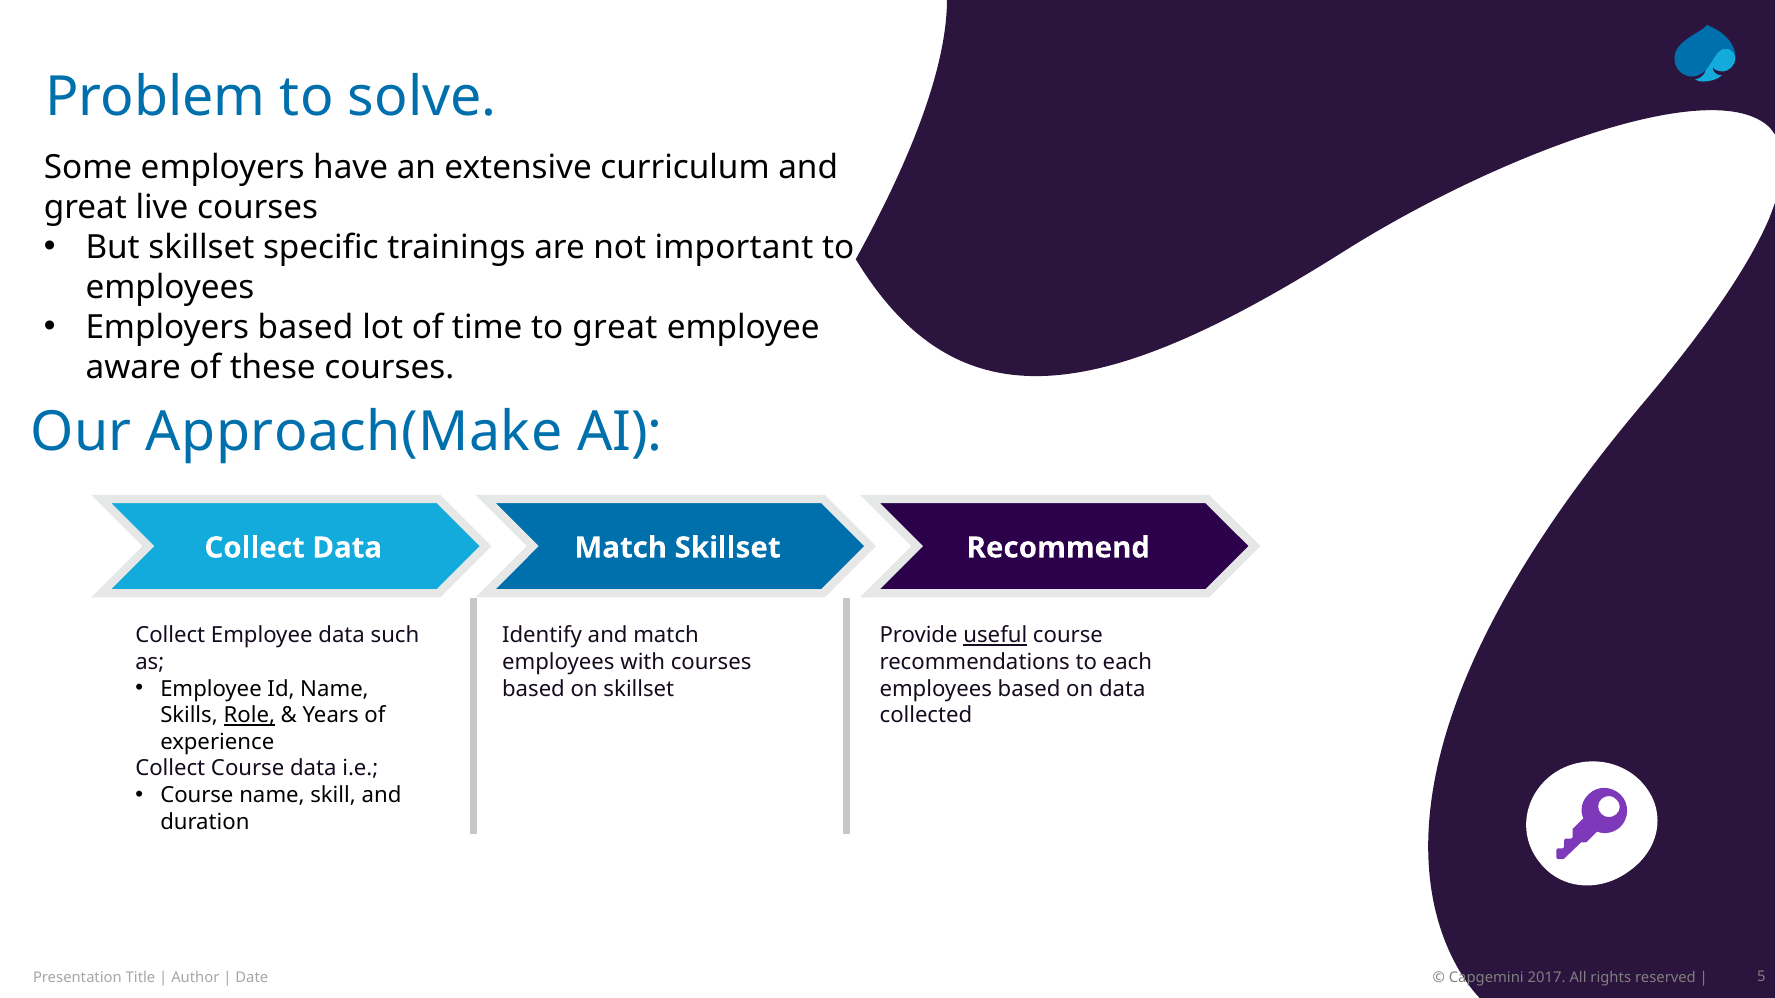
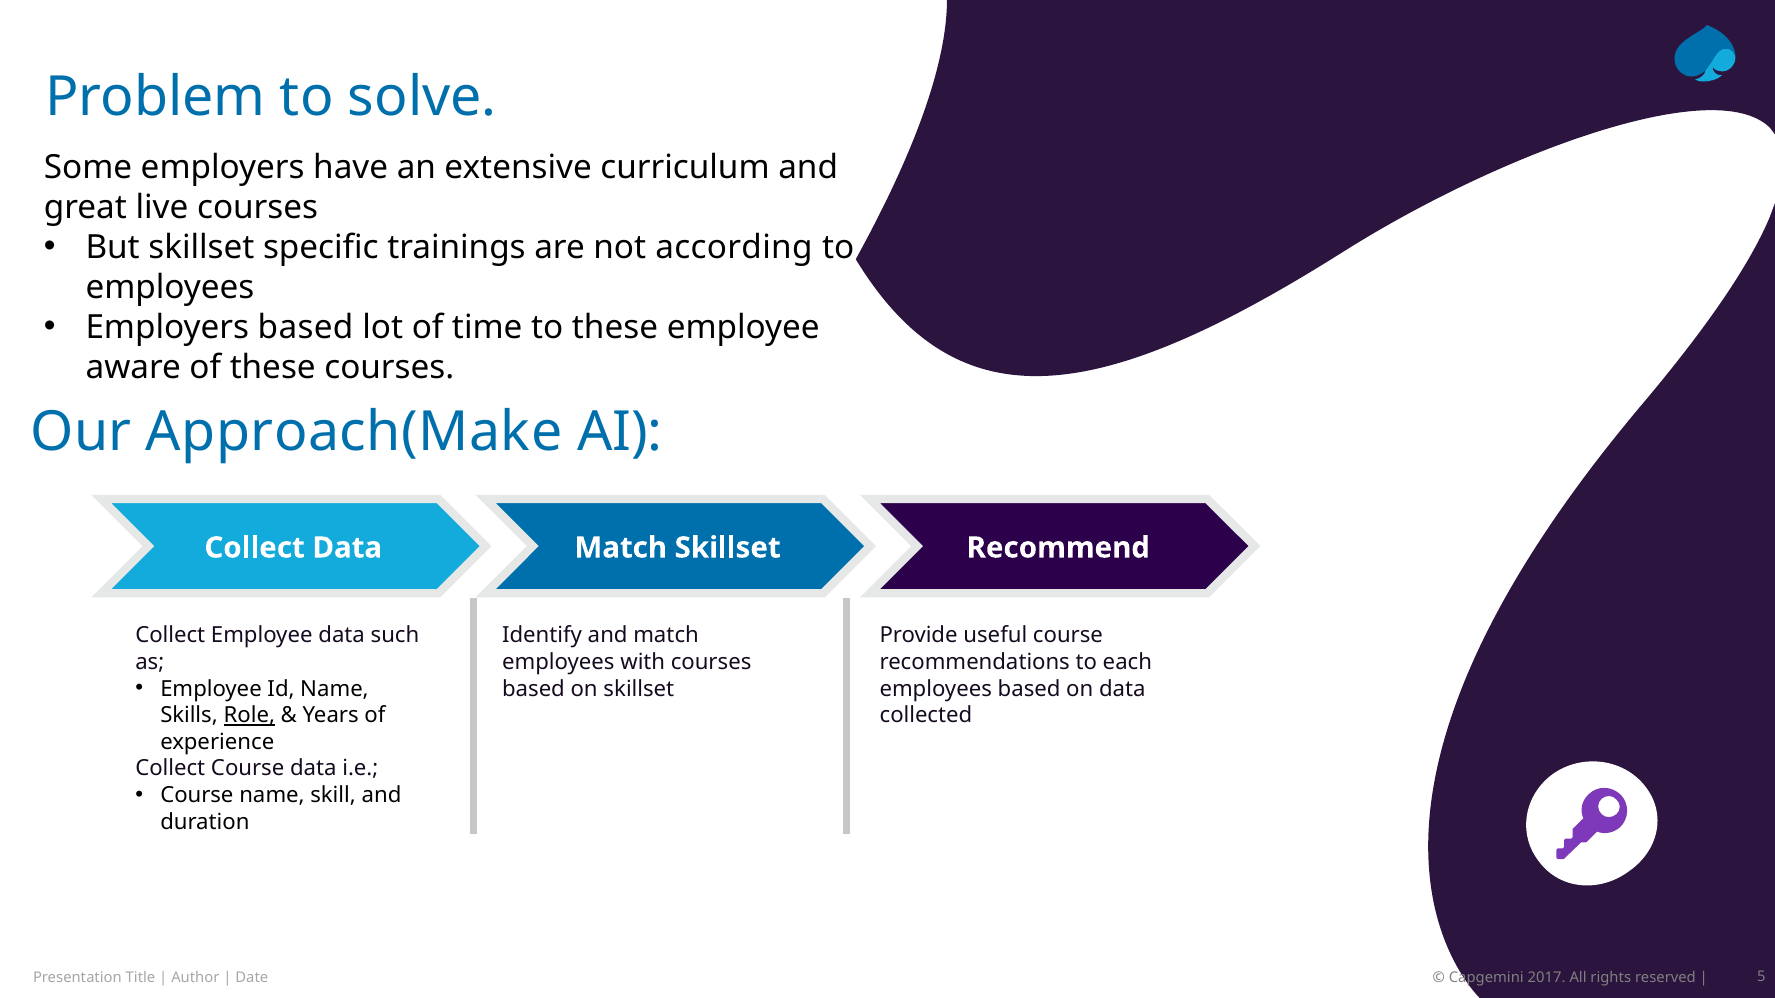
important: important -> according
to great: great -> these
useful underline: present -> none
